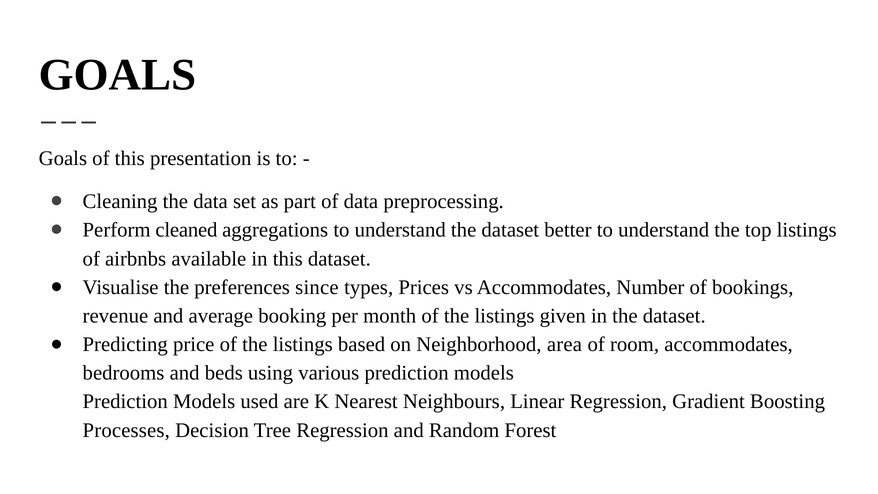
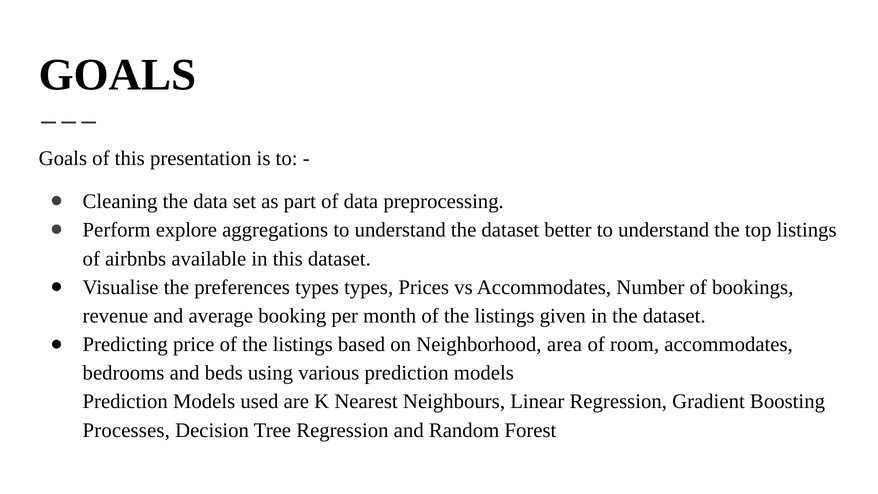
cleaned: cleaned -> explore
preferences since: since -> types
